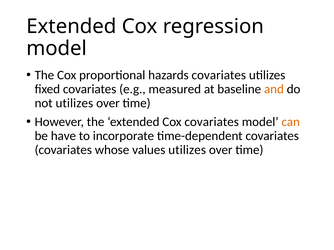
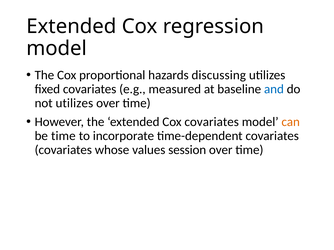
hazards covariates: covariates -> discussing
and colour: orange -> blue
be have: have -> time
values utilizes: utilizes -> session
